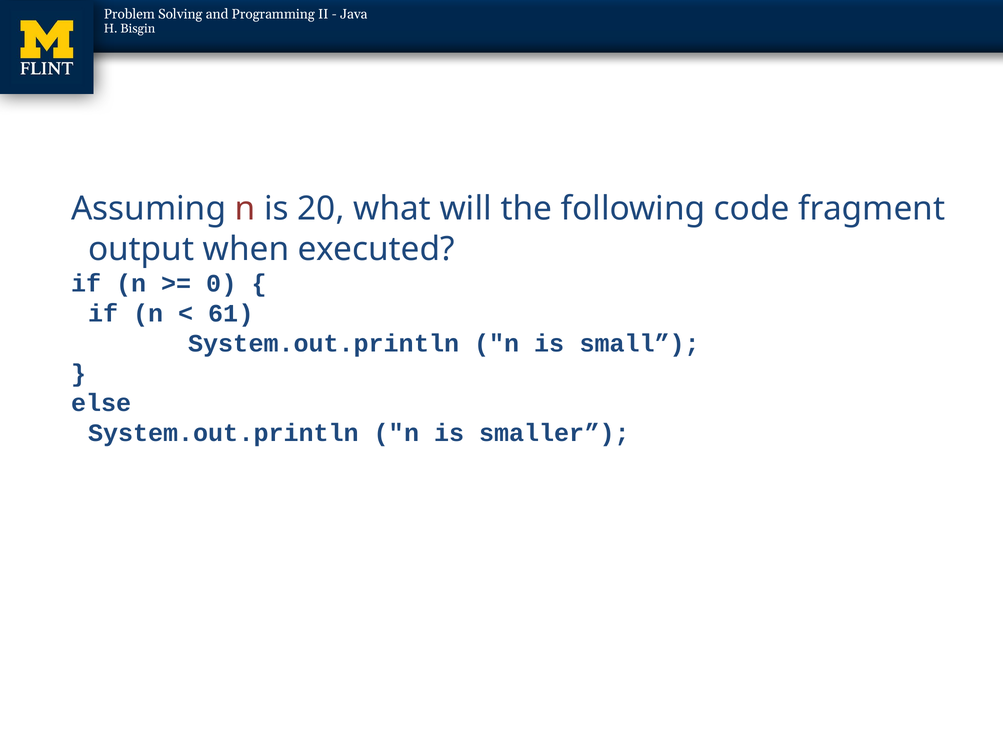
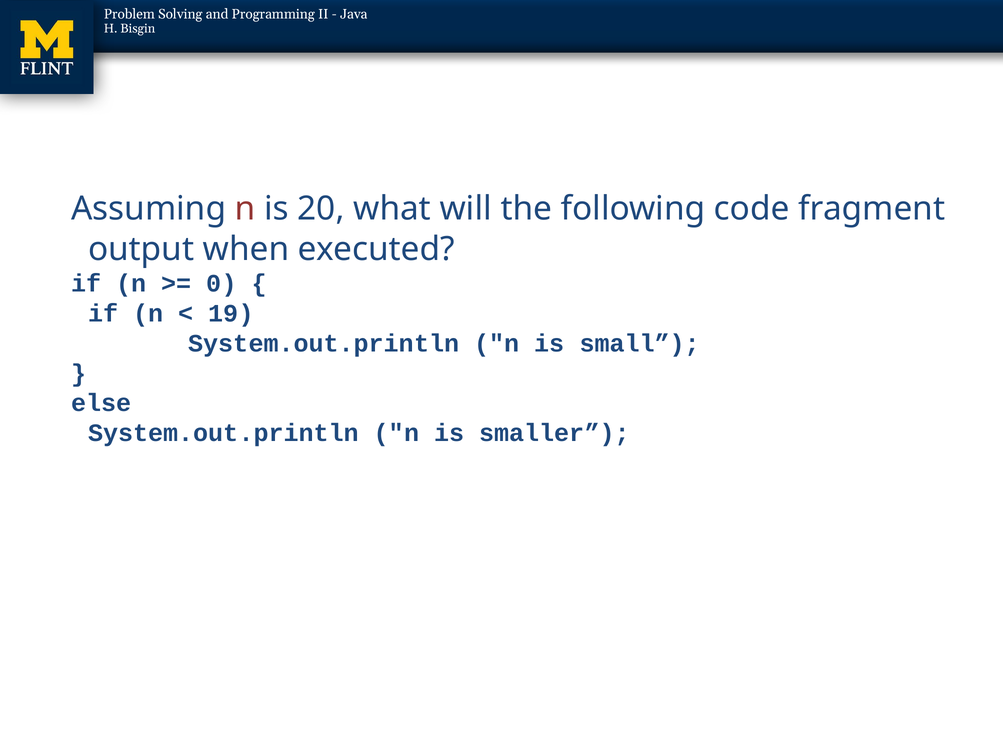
61: 61 -> 19
